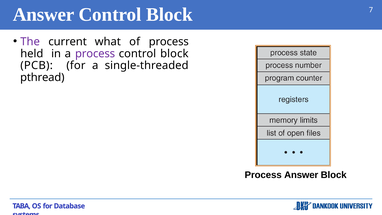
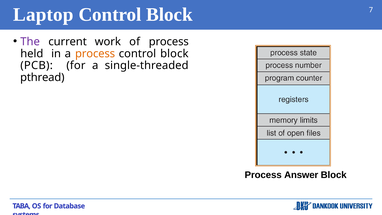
Answer at (44, 15): Answer -> Laptop
what: what -> work
process at (95, 54) colour: purple -> orange
